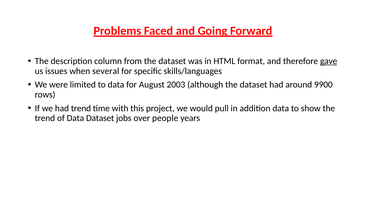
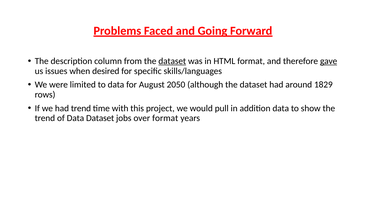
dataset at (172, 61) underline: none -> present
several: several -> desired
2003: 2003 -> 2050
9900: 9900 -> 1829
over people: people -> format
